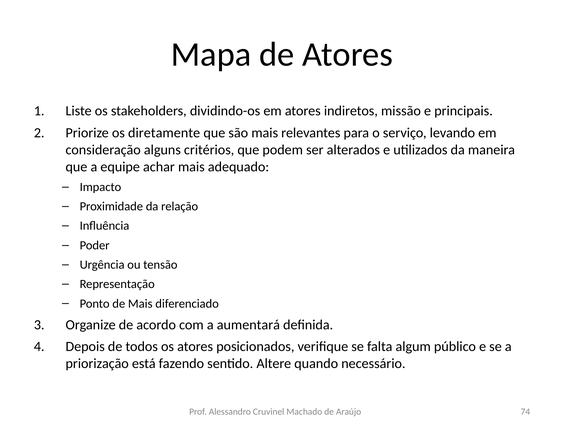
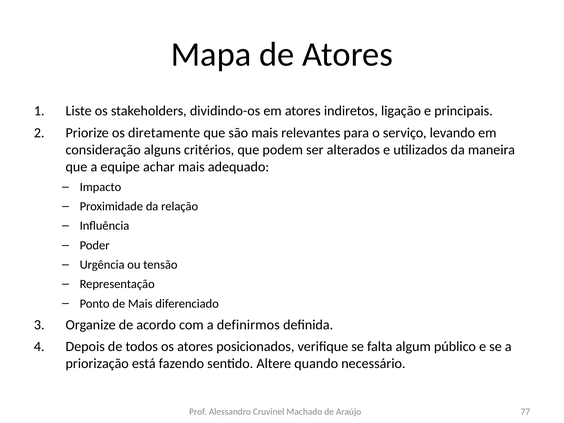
missão: missão -> ligação
aumentará: aumentará -> definirmos
74: 74 -> 77
